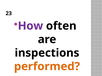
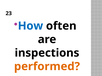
How colour: purple -> blue
